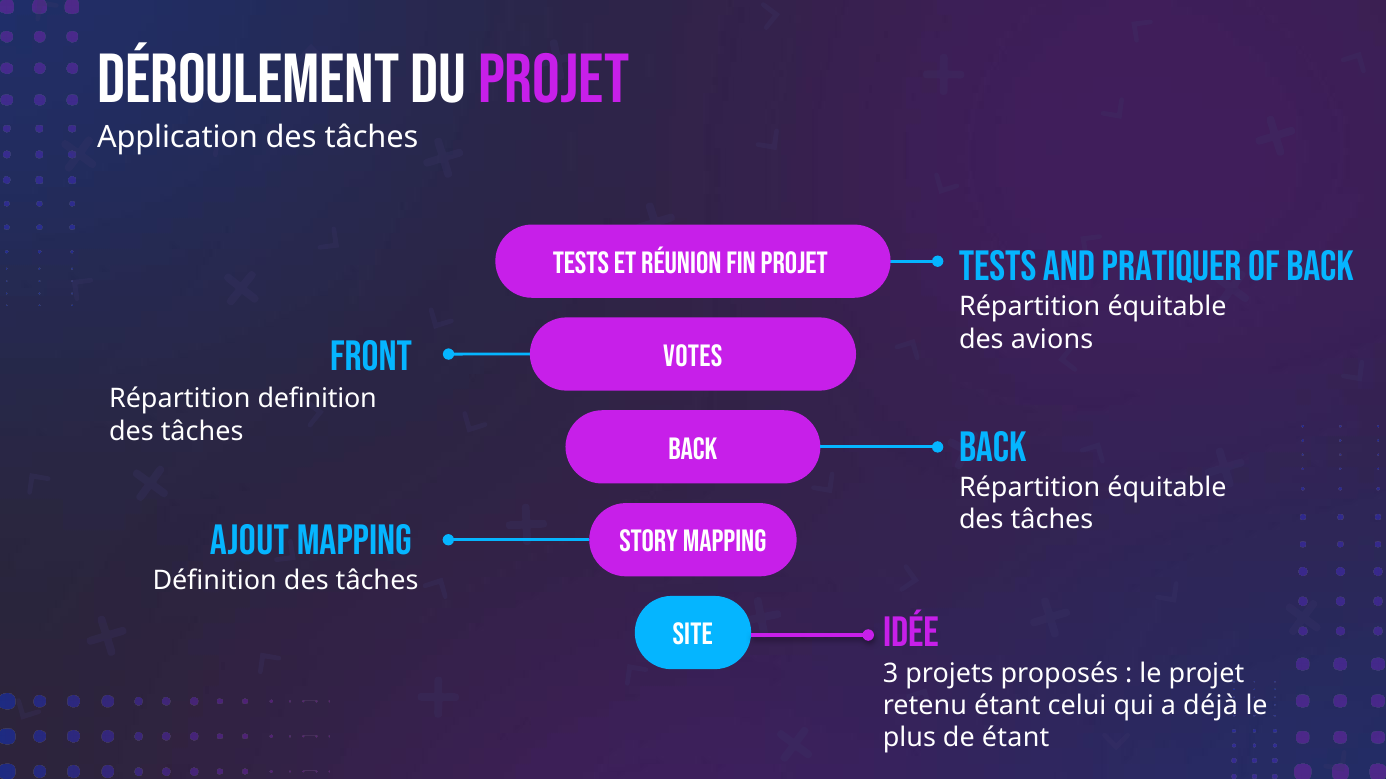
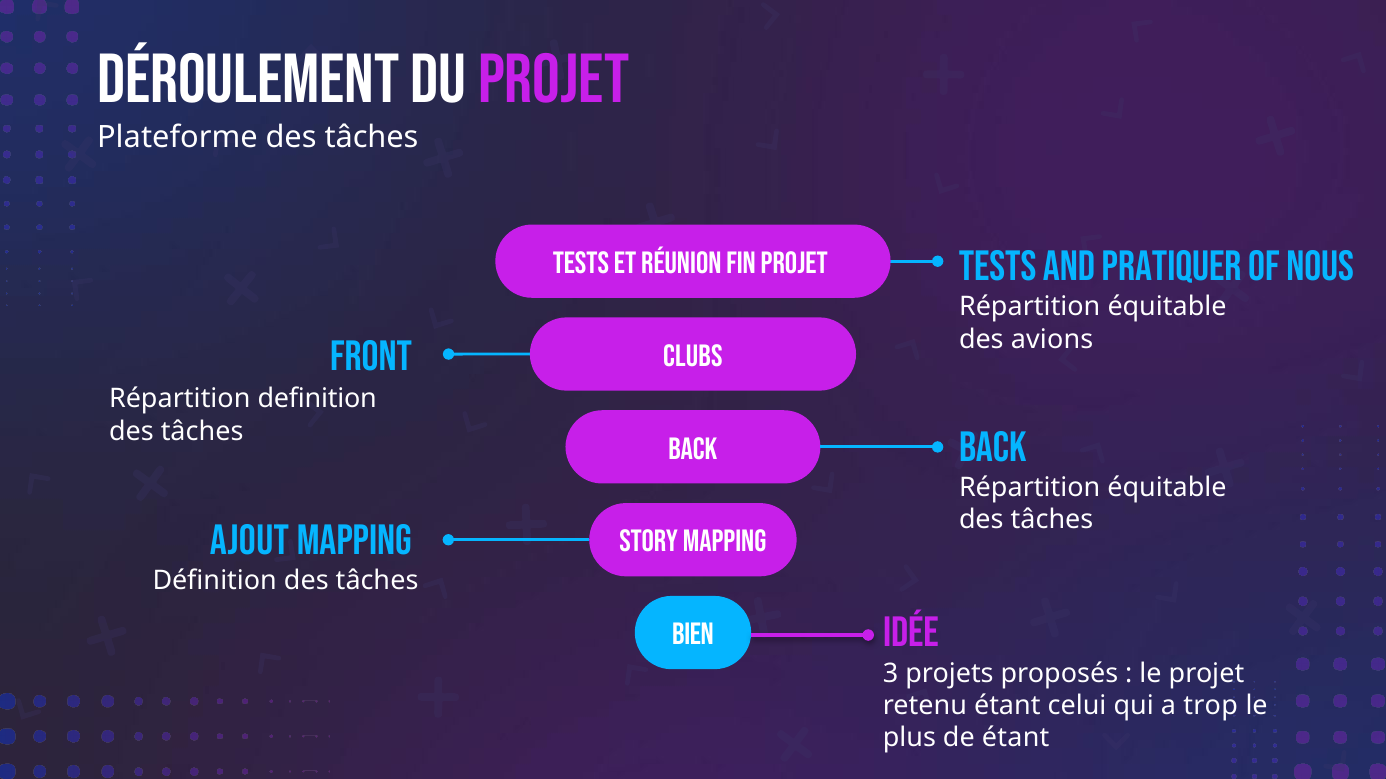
Application: Application -> Plateforme
of back: back -> nous
Votes: Votes -> Clubs
Site: Site -> Bien
déjà: déjà -> trop
